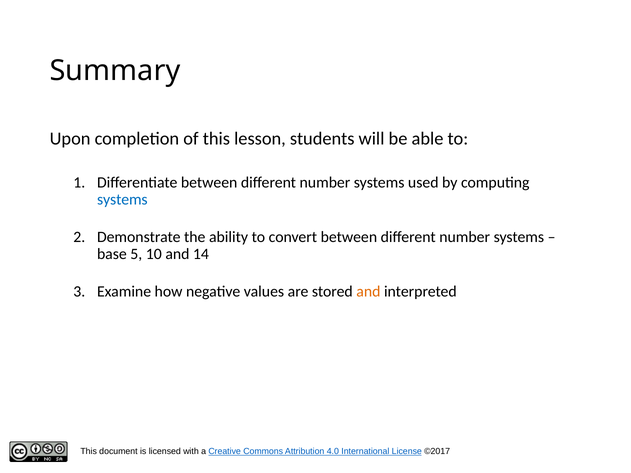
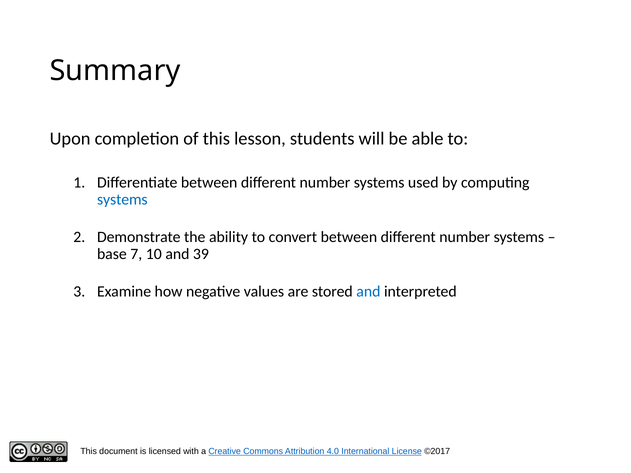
5: 5 -> 7
14: 14 -> 39
and at (368, 292) colour: orange -> blue
